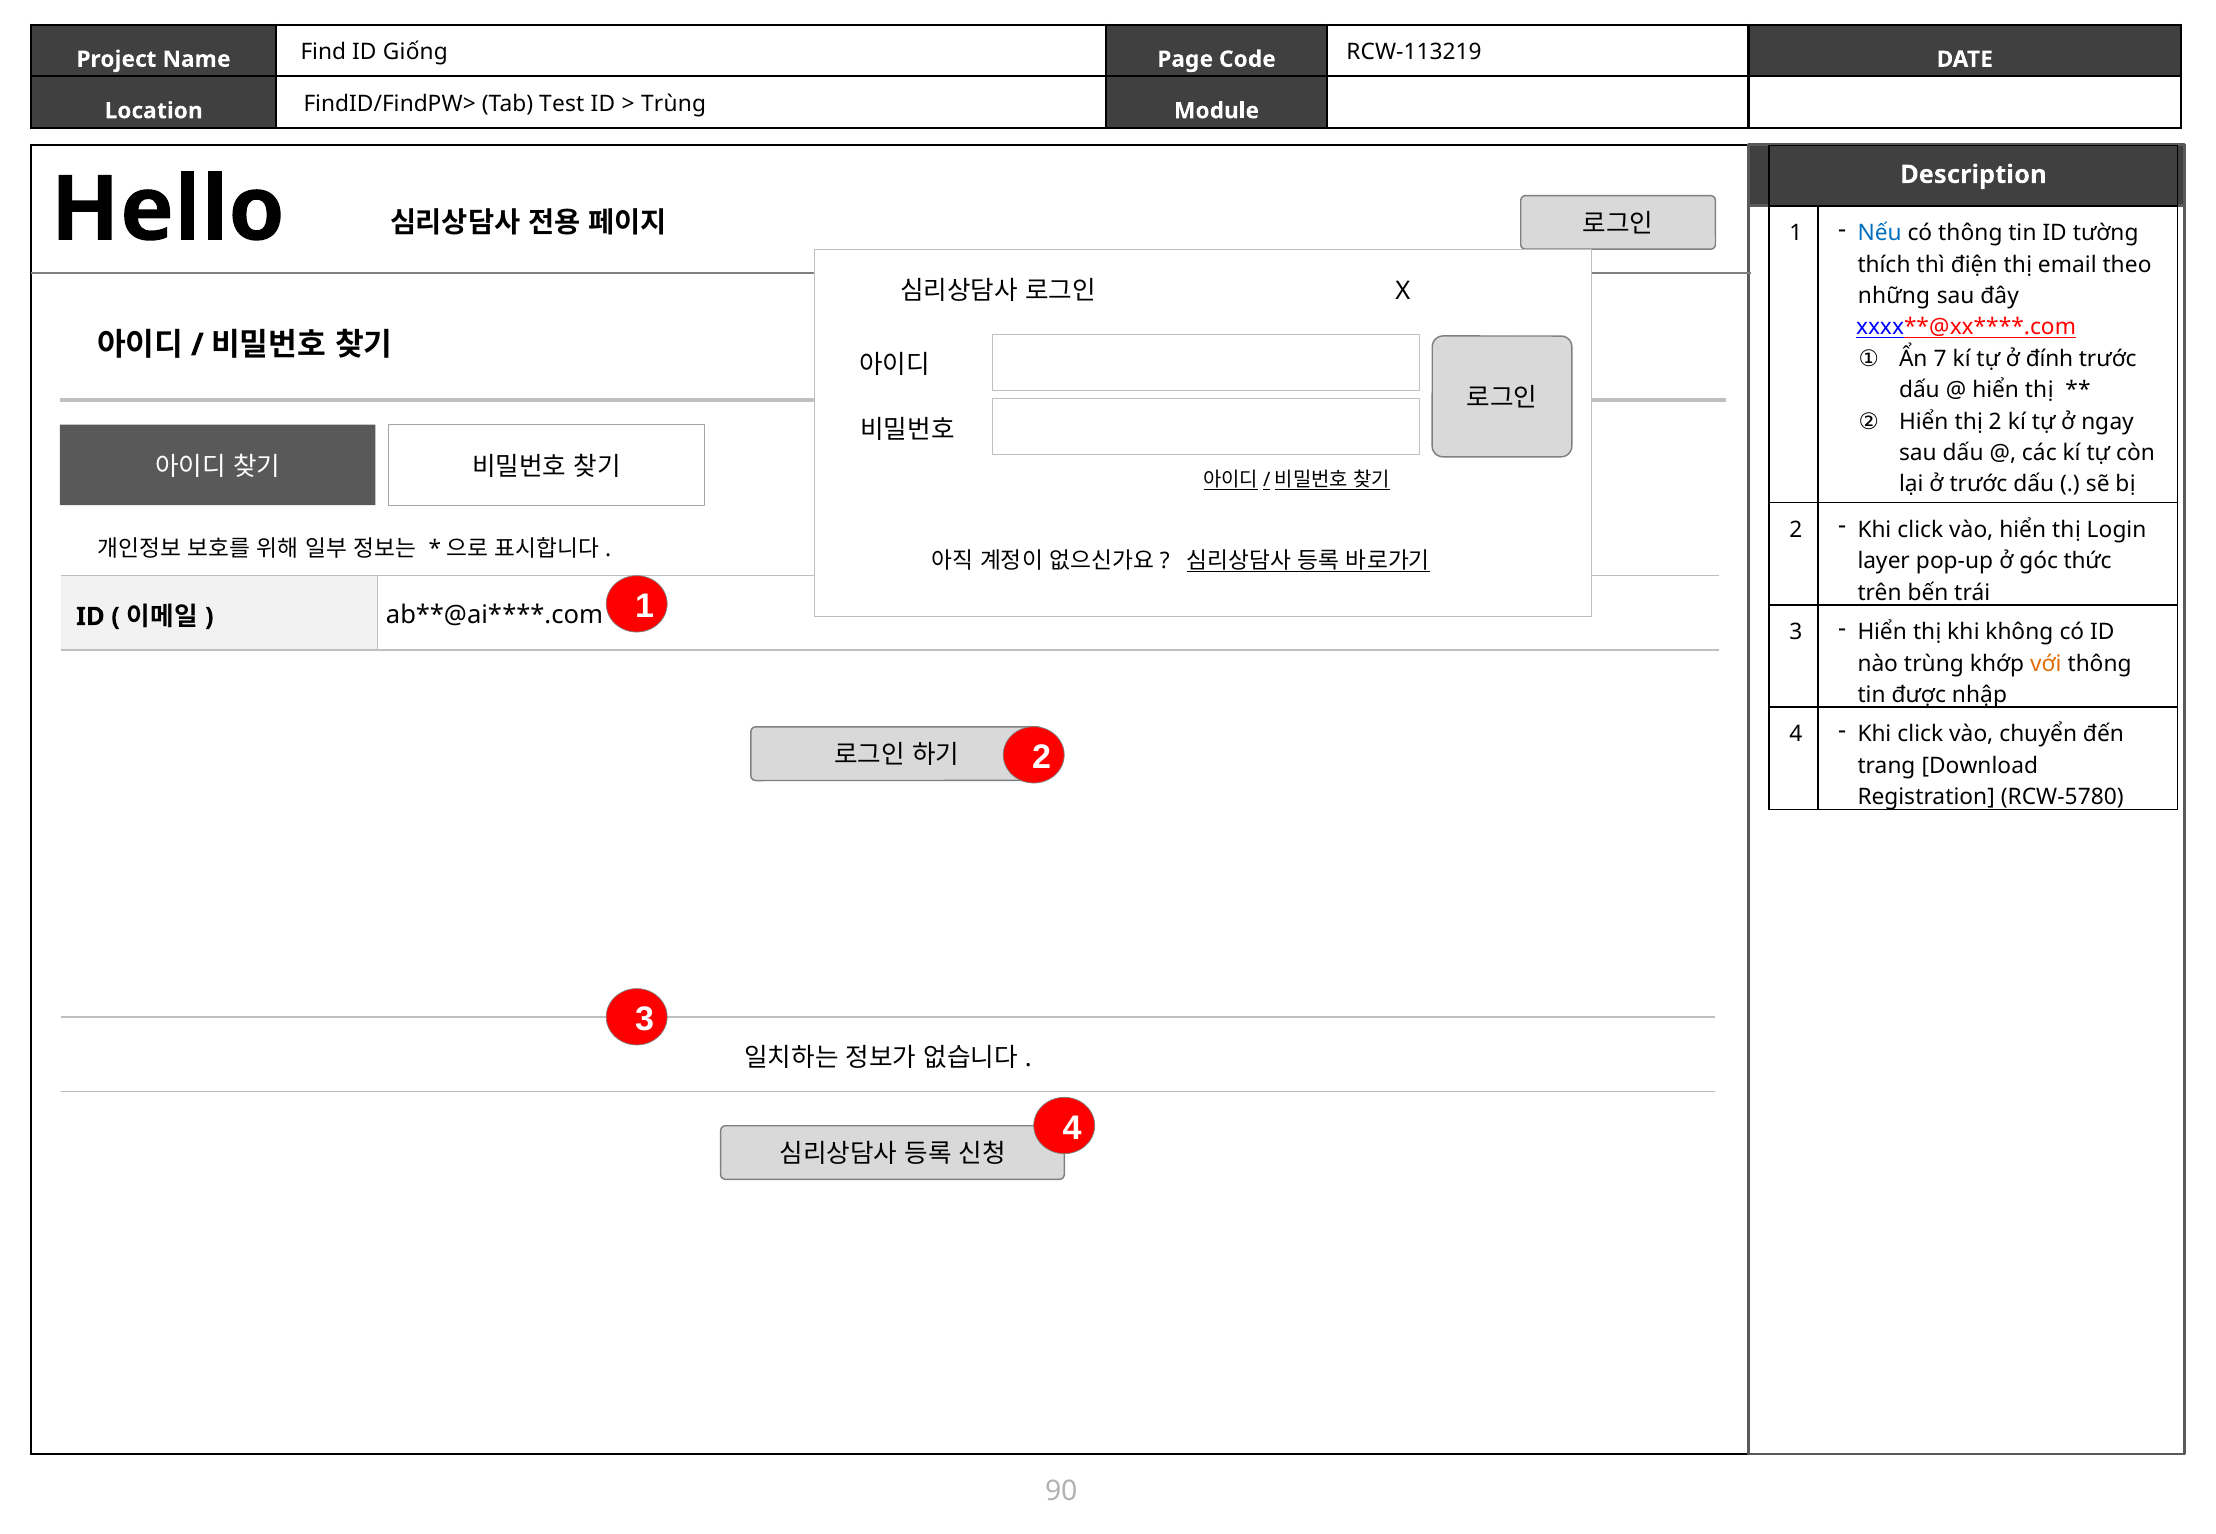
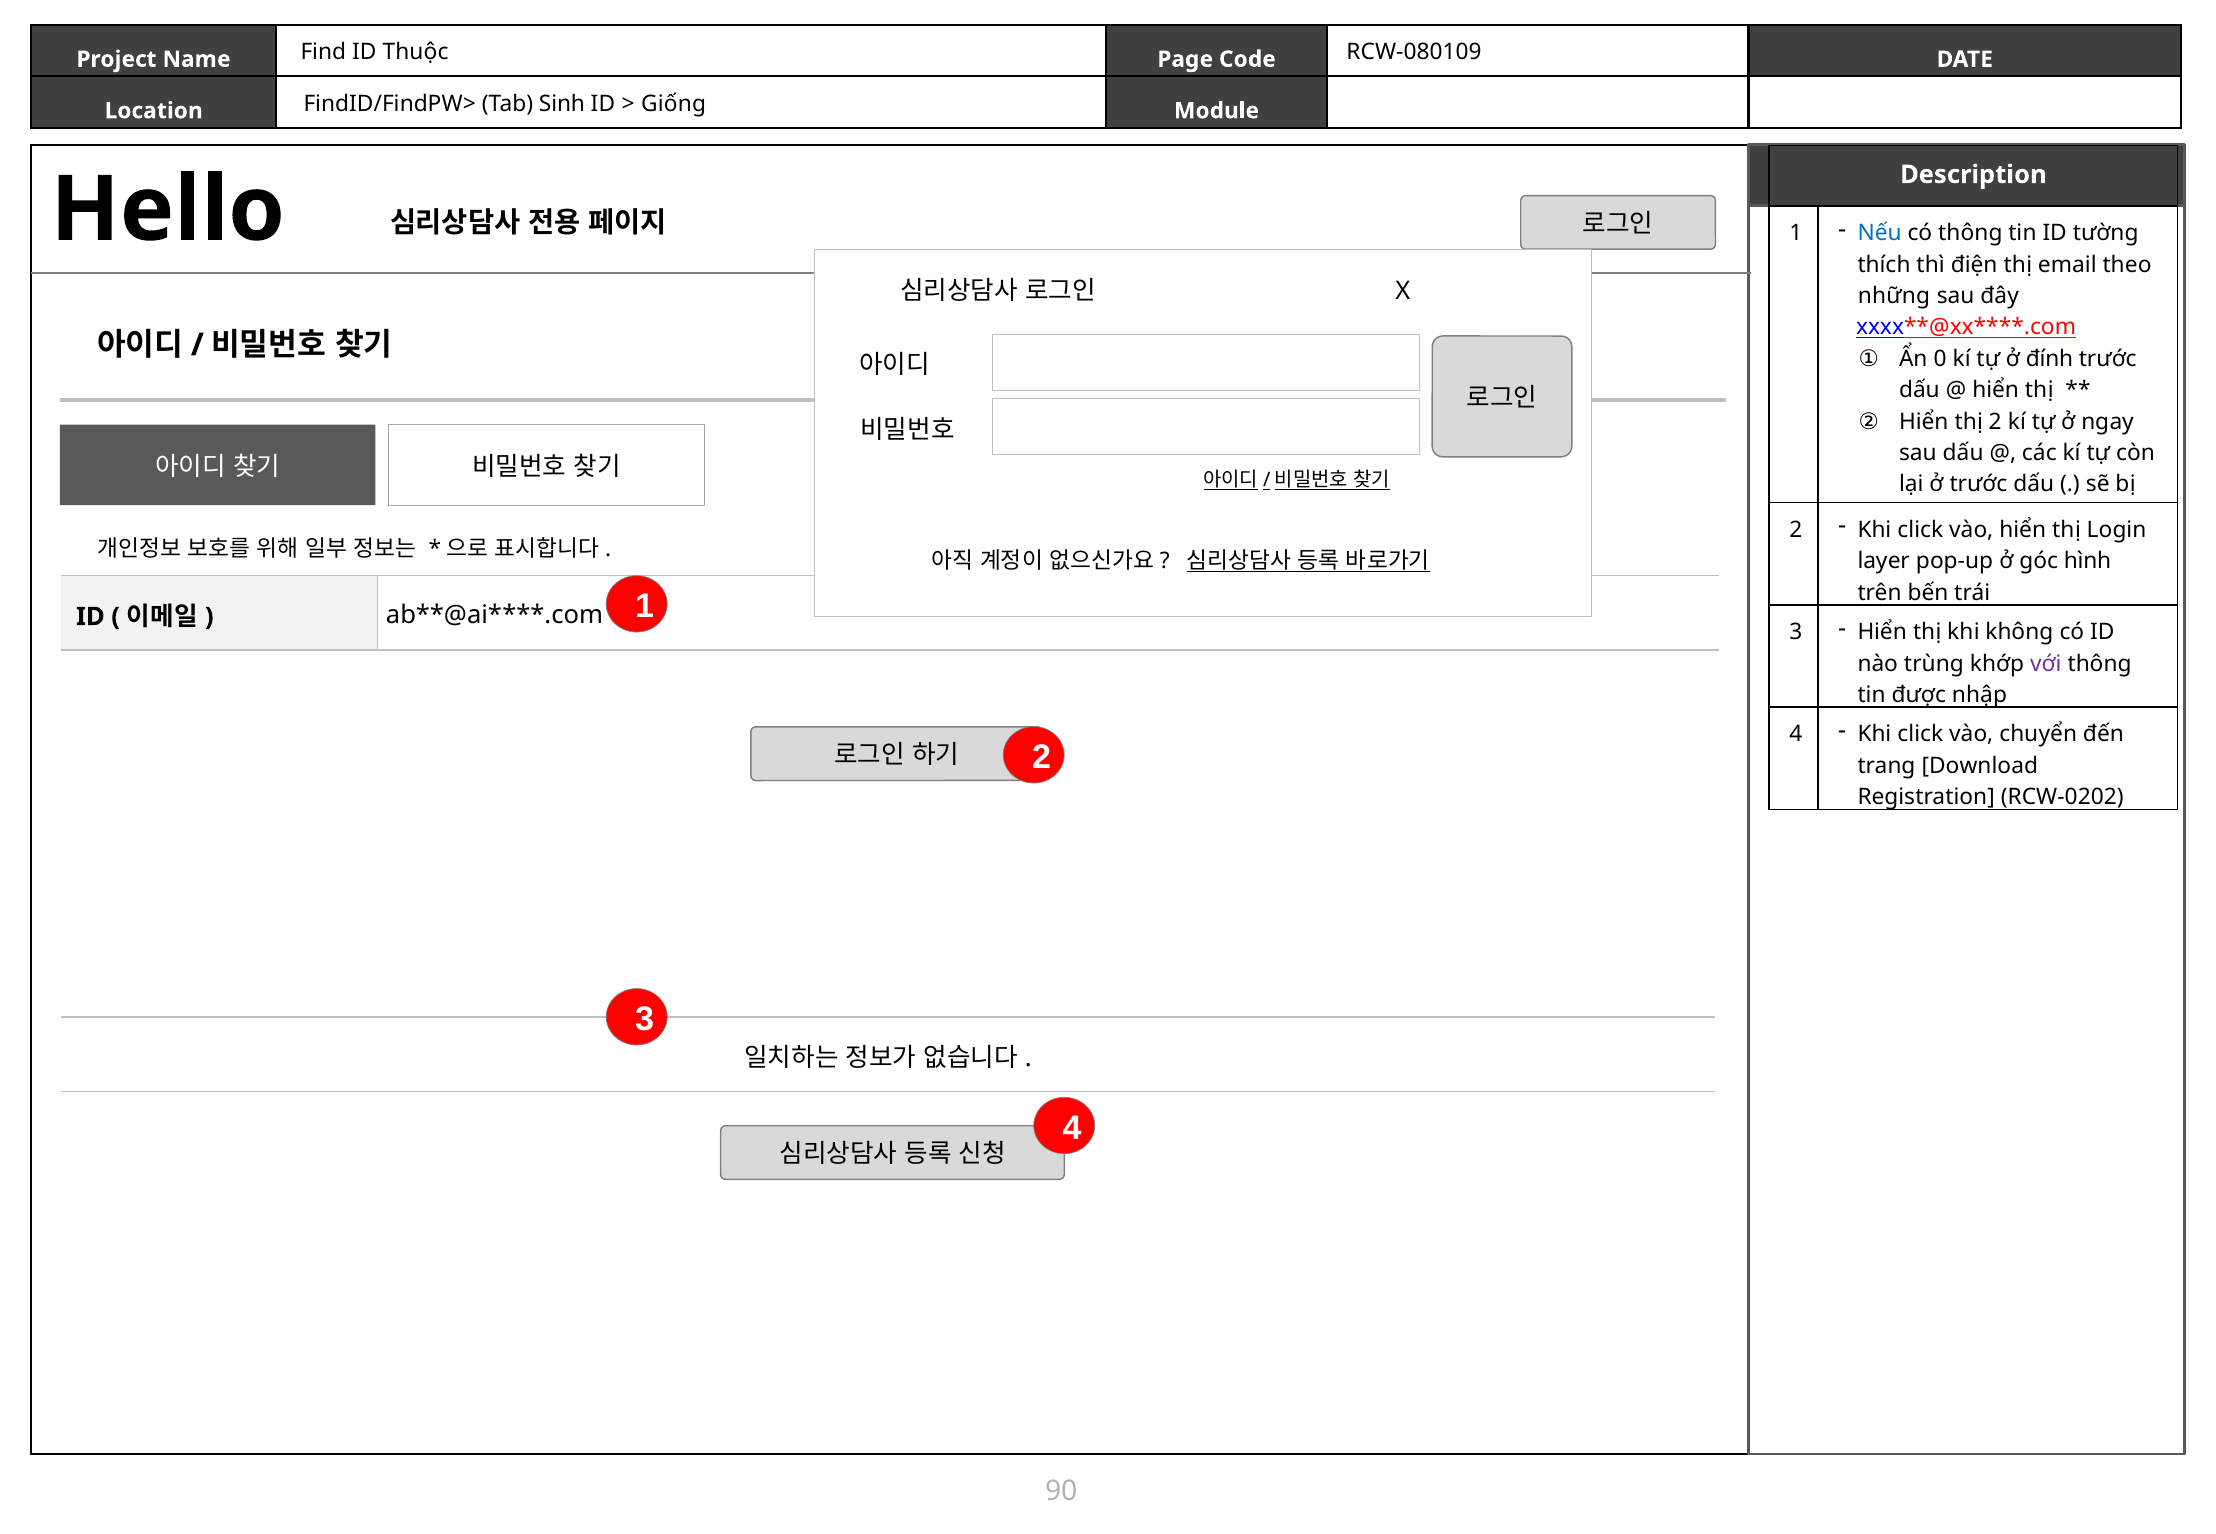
Giống: Giống -> Thuộc
RCW-113219: RCW-113219 -> RCW-080109
Test: Test -> Sinh
Trùng at (674, 104): Trùng -> Giống
7: 7 -> 0
thức: thức -> hình
với colour: orange -> purple
RCW-5780: RCW-5780 -> RCW-0202
